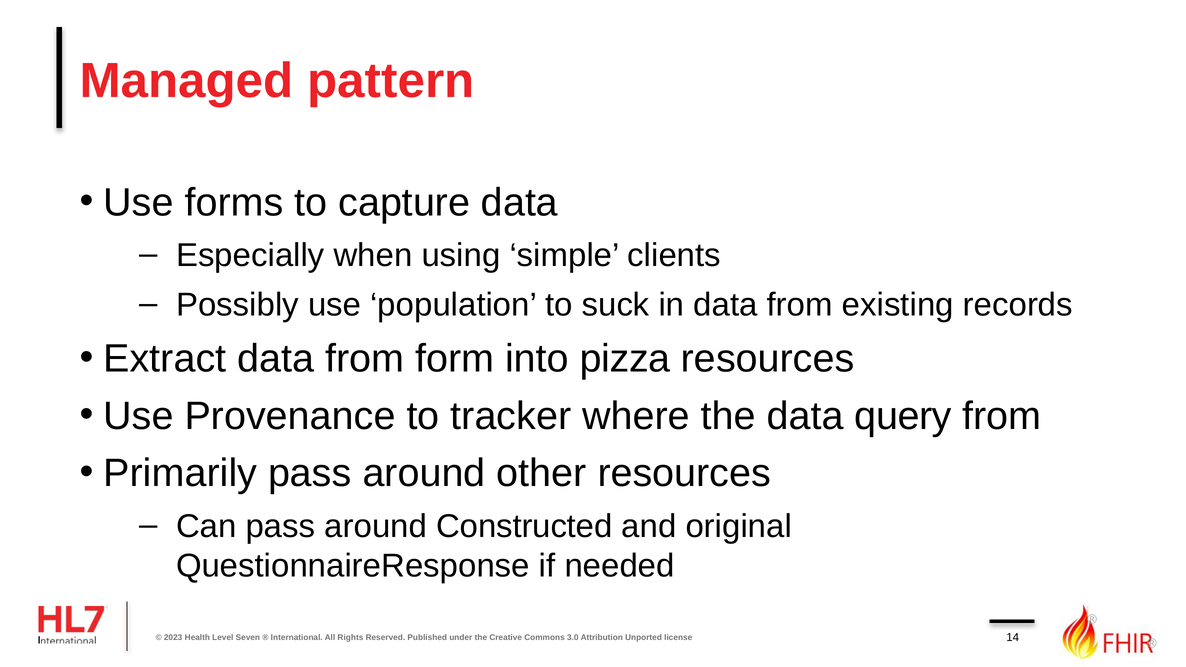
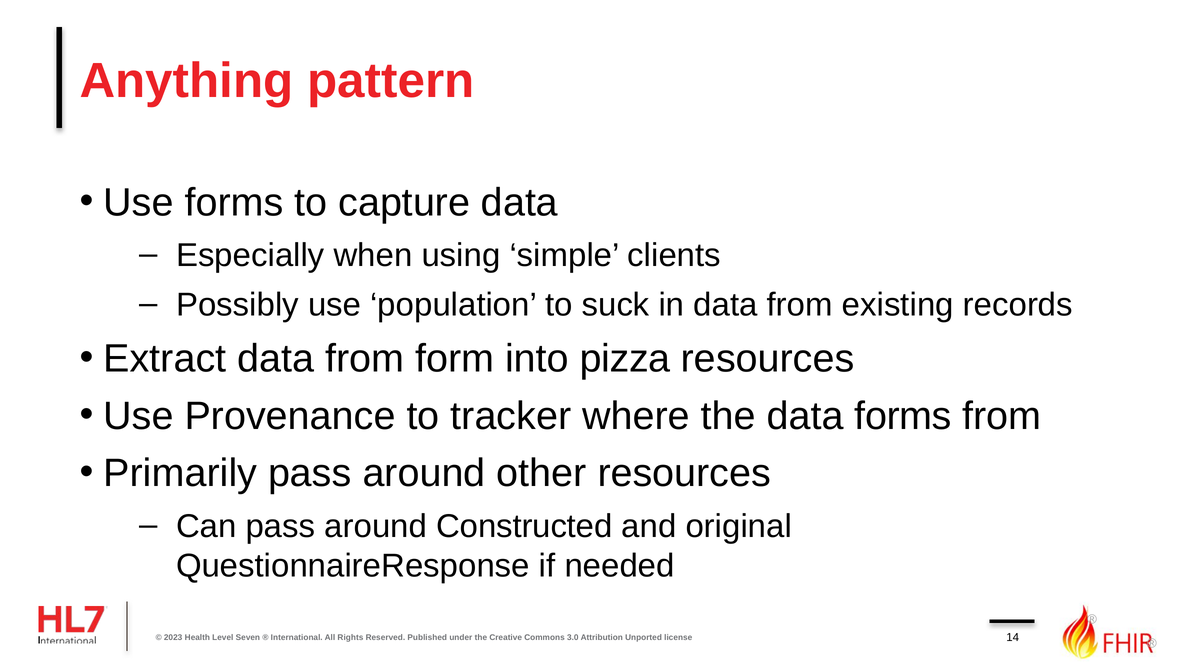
Managed: Managed -> Anything
data query: query -> forms
